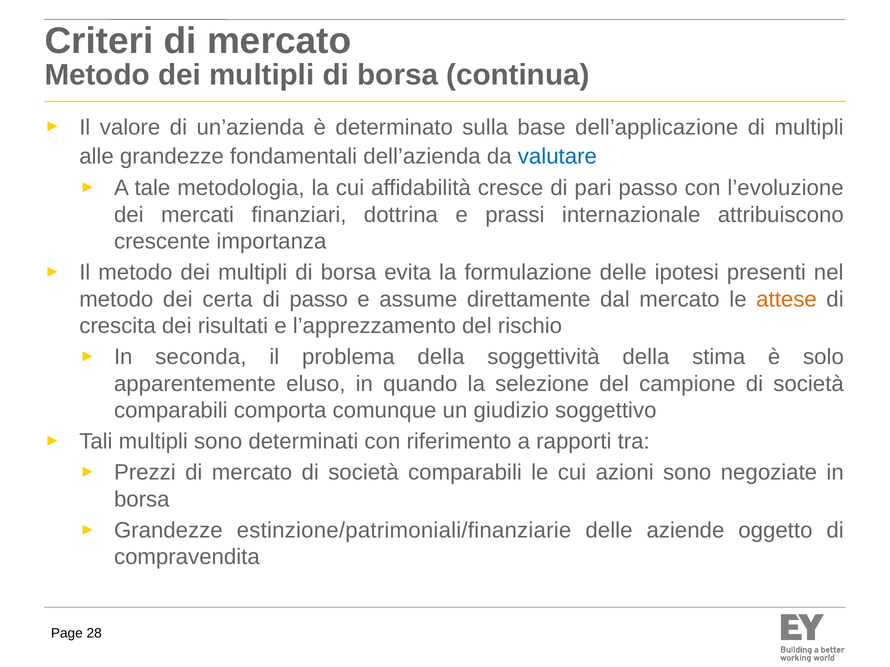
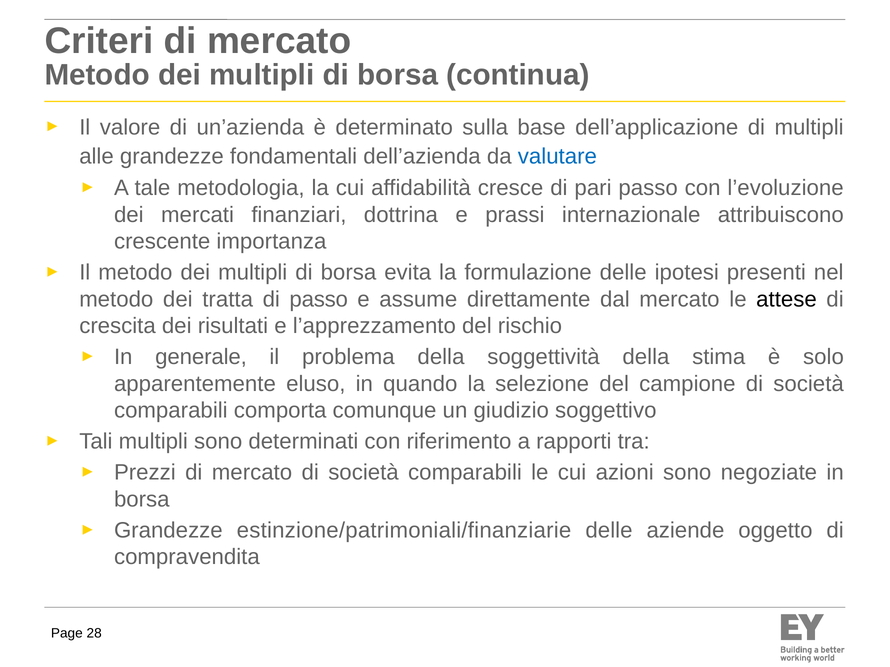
certa: certa -> tratta
attese colour: orange -> black
seconda: seconda -> generale
